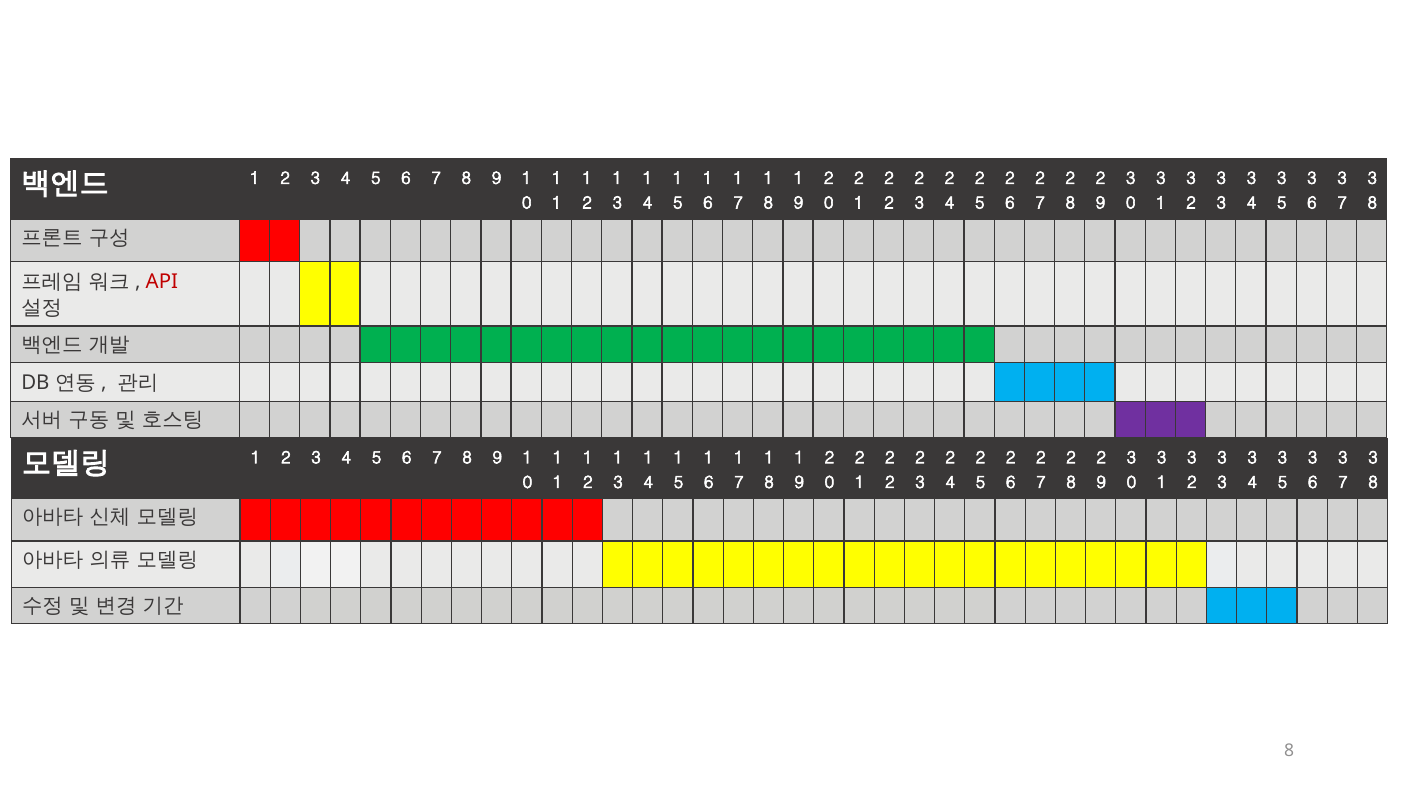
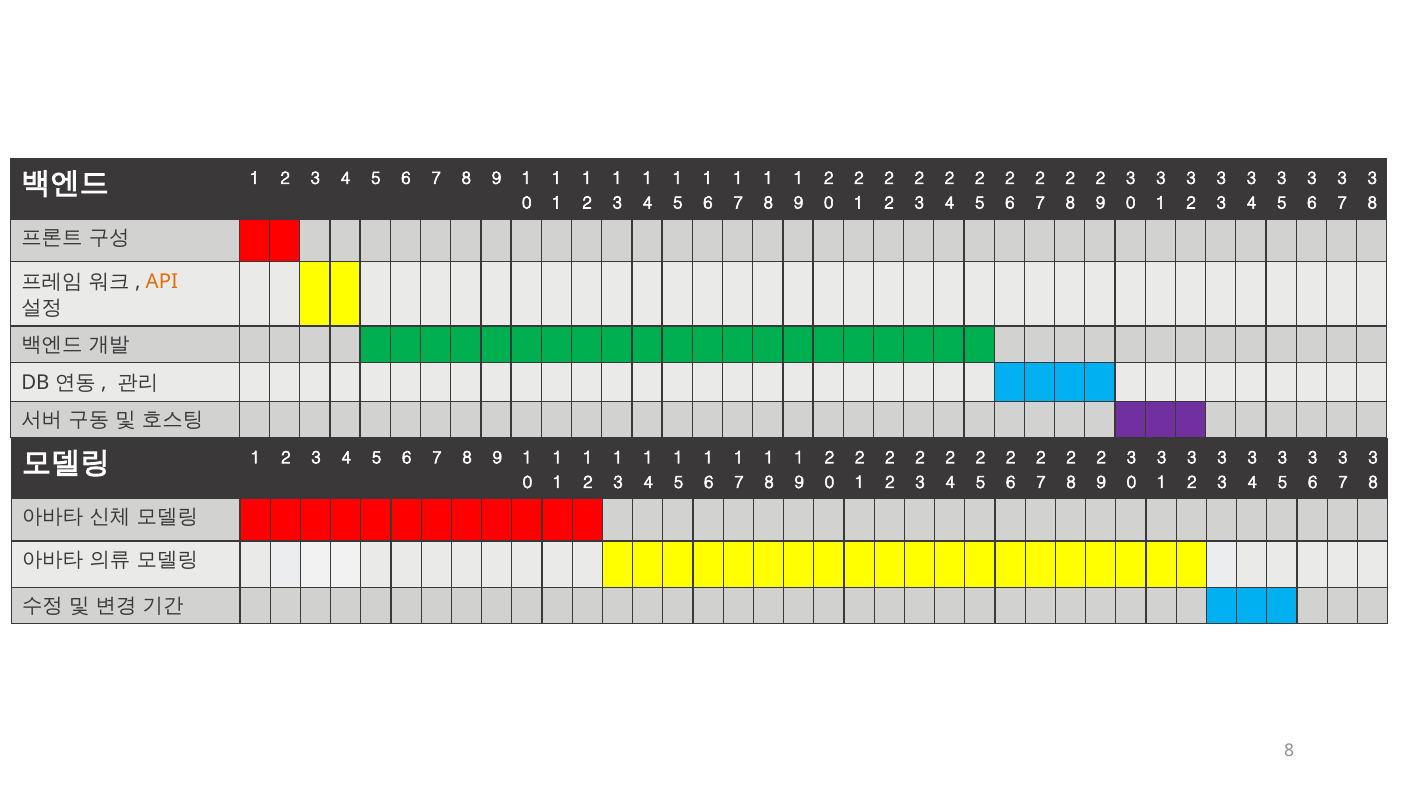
API colour: red -> orange
